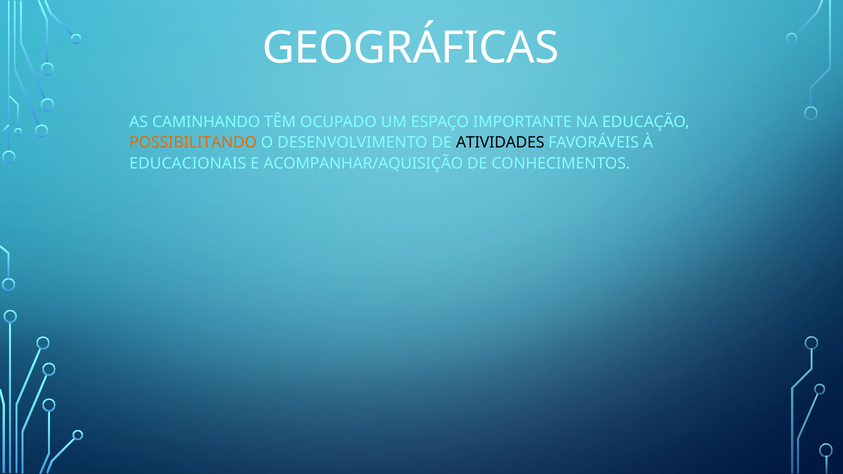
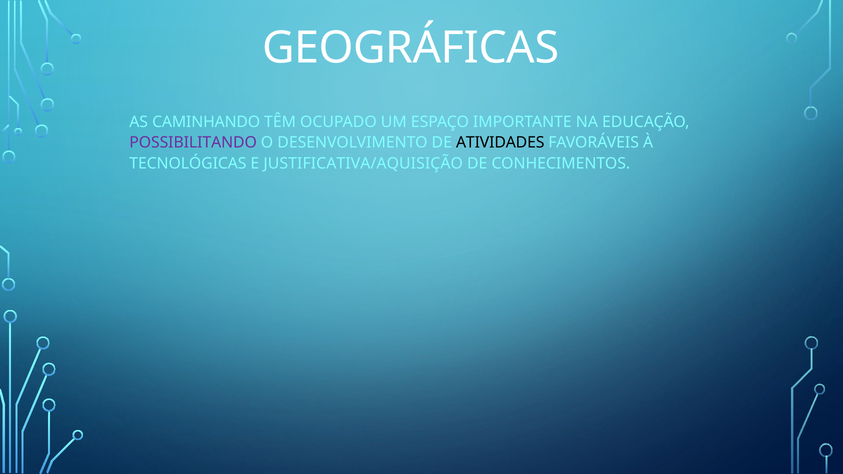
POSSIBILITANDO colour: orange -> purple
EDUCACIONAIS: EDUCACIONAIS -> TECNOLÓGICAS
ACOMPANHAR/AQUISIÇÃO: ACOMPANHAR/AQUISIÇÃO -> JUSTIFICATIVA/AQUISIÇÃO
